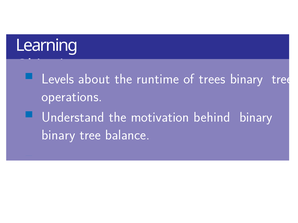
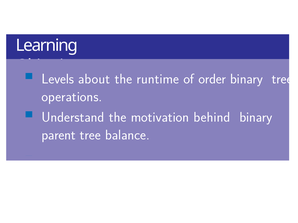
trees: trees -> order
binary at (58, 135): binary -> parent
